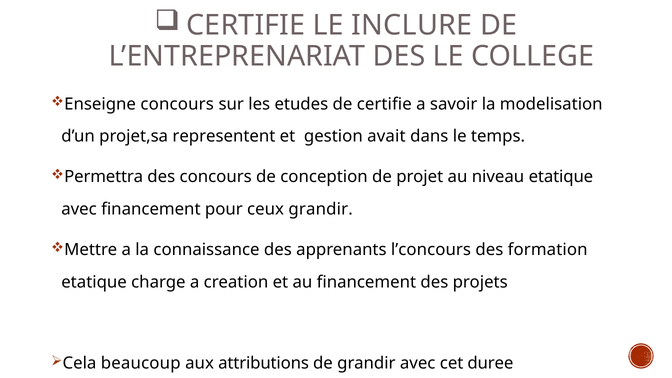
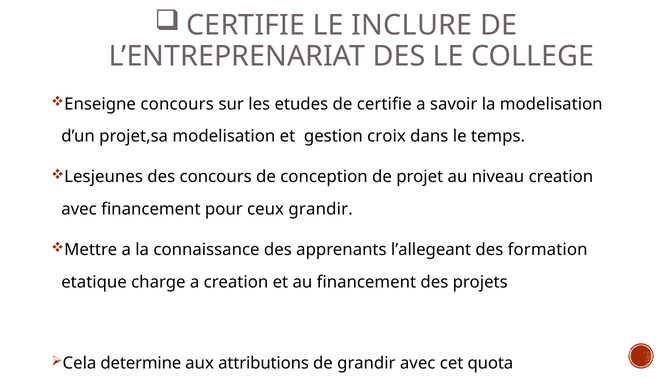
projet,sa representent: representent -> modelisation
avait: avait -> croix
Permettra: Permettra -> Lesjeunes
niveau etatique: etatique -> creation
l’concours: l’concours -> l’allegeant
beaucoup: beaucoup -> determine
duree: duree -> quota
